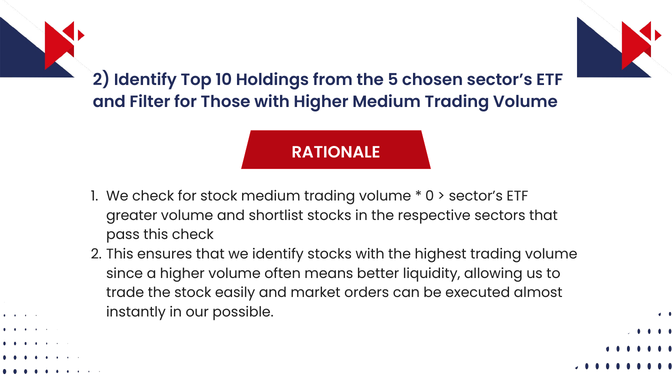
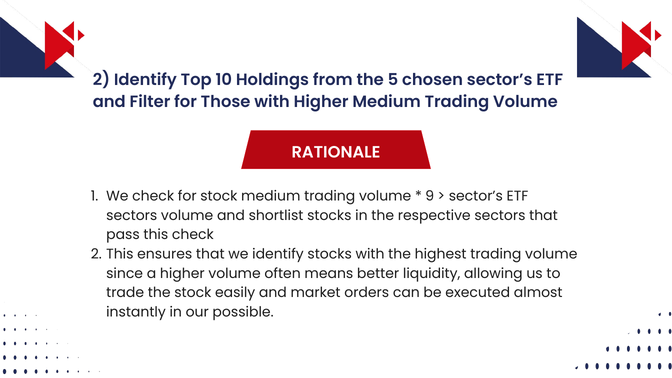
0: 0 -> 9
greater at (132, 216): greater -> sectors
